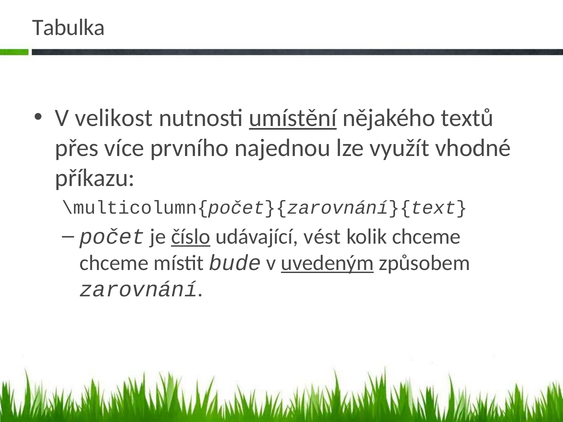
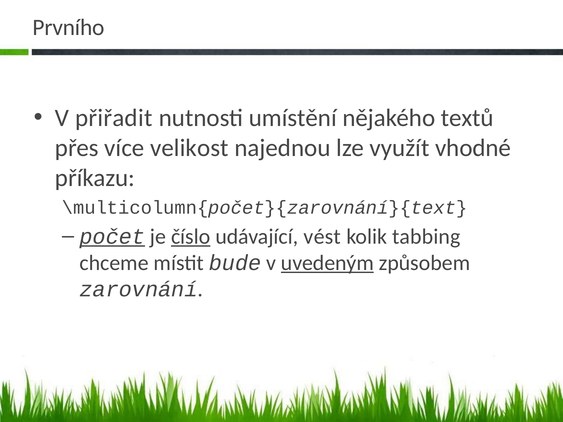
Tabulka: Tabulka -> Prvního
velikost: velikost -> přiřadit
umístění underline: present -> none
prvního: prvního -> velikost
počet underline: none -> present
kolik chceme: chceme -> tabbing
